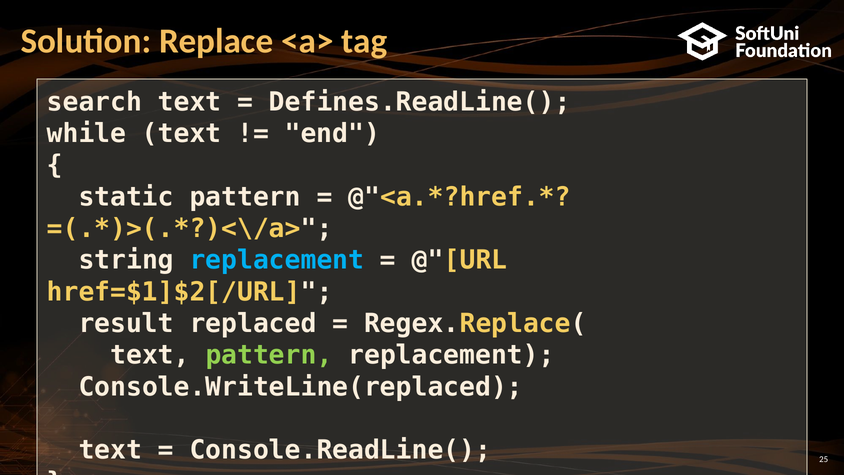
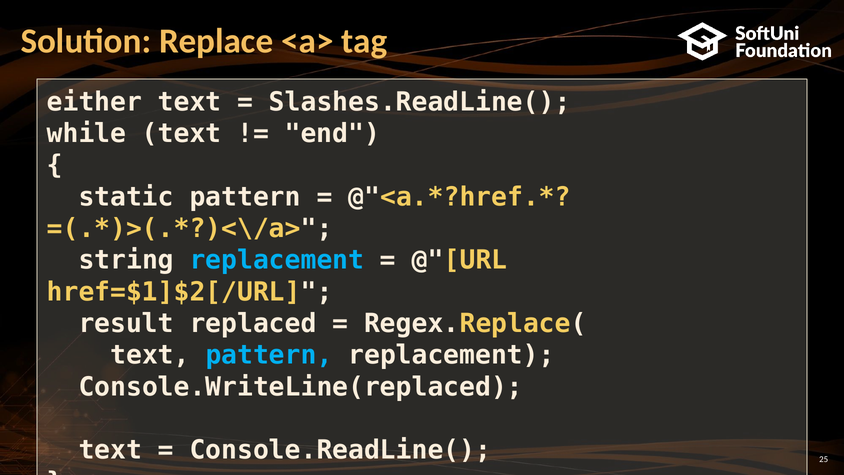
search: search -> either
Defines.ReadLine(: Defines.ReadLine( -> Slashes.ReadLine(
pattern at (269, 355) colour: light green -> light blue
